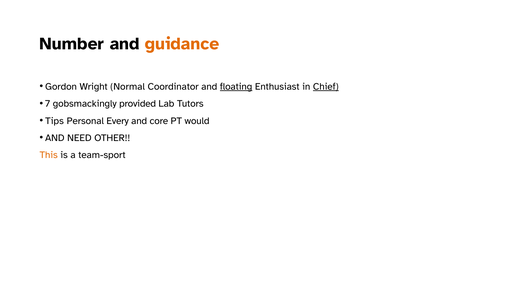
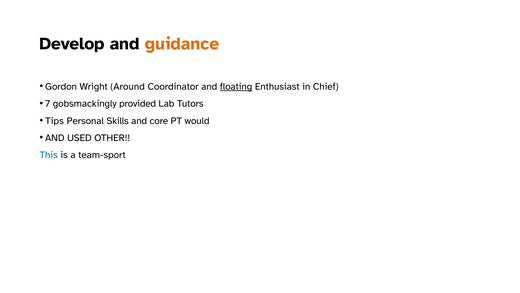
Number: Number -> Develop
Normal: Normal -> Around
Chief underline: present -> none
Every: Every -> Skills
NEED: NEED -> USED
This colour: orange -> blue
